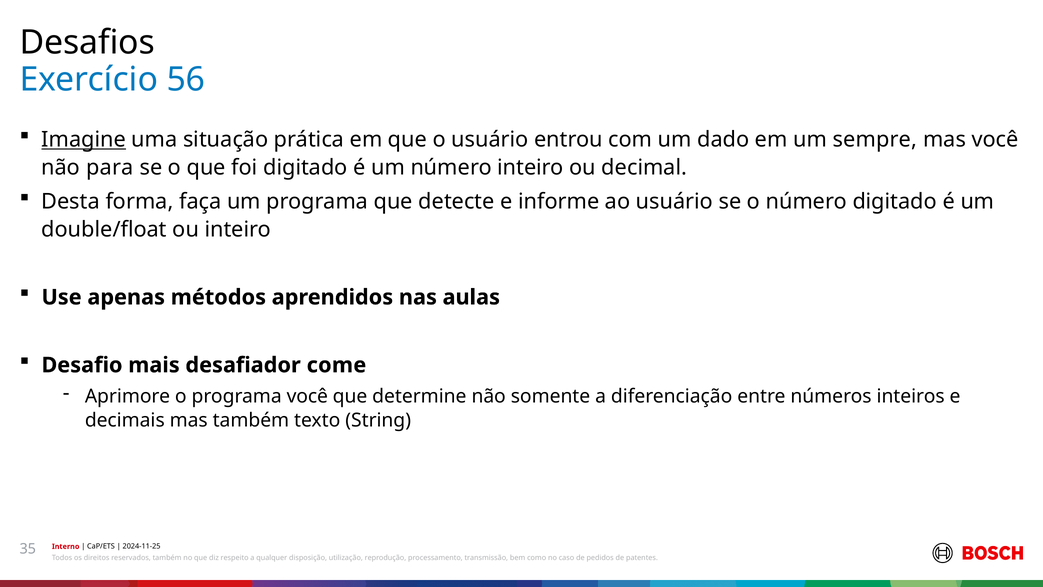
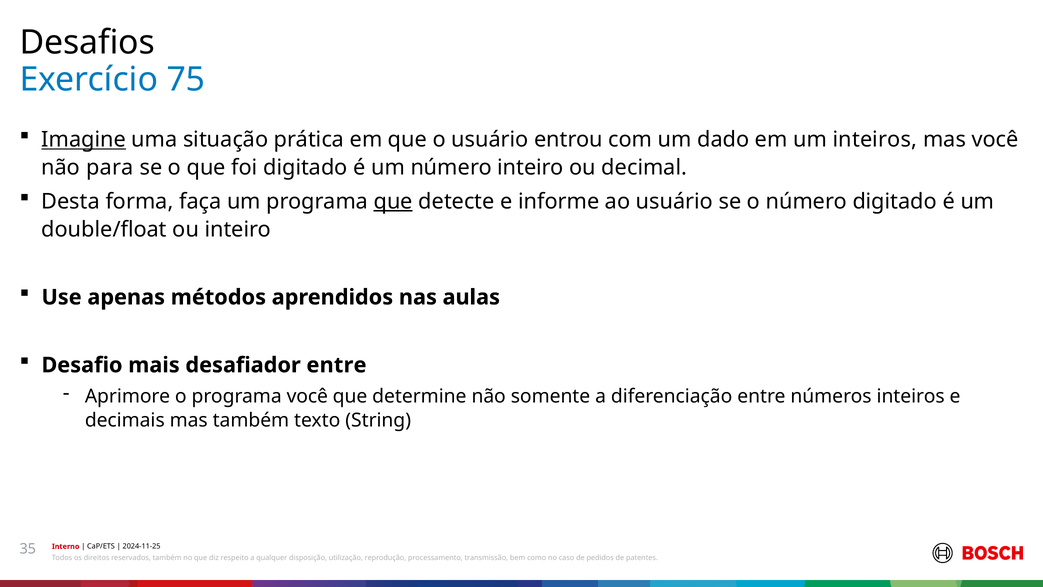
56: 56 -> 75
um sempre: sempre -> inteiros
que at (393, 201) underline: none -> present
desafiador come: come -> entre
